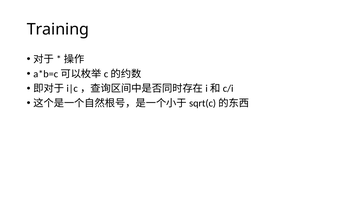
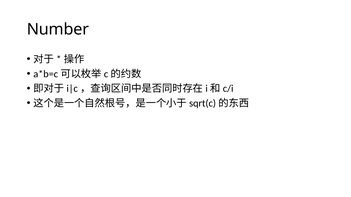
Training: Training -> Number
